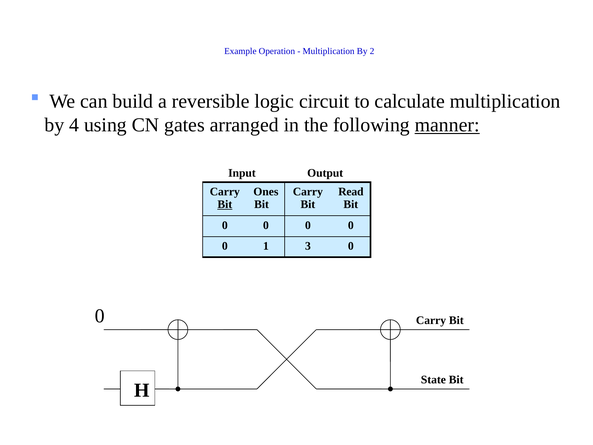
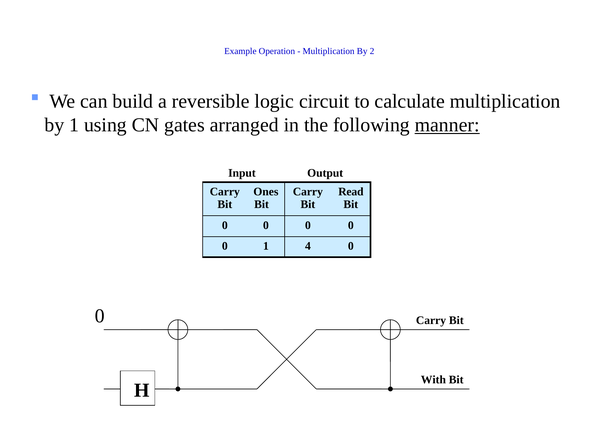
by 4: 4 -> 1
Bit at (225, 204) underline: present -> none
3: 3 -> 4
State: State -> With
